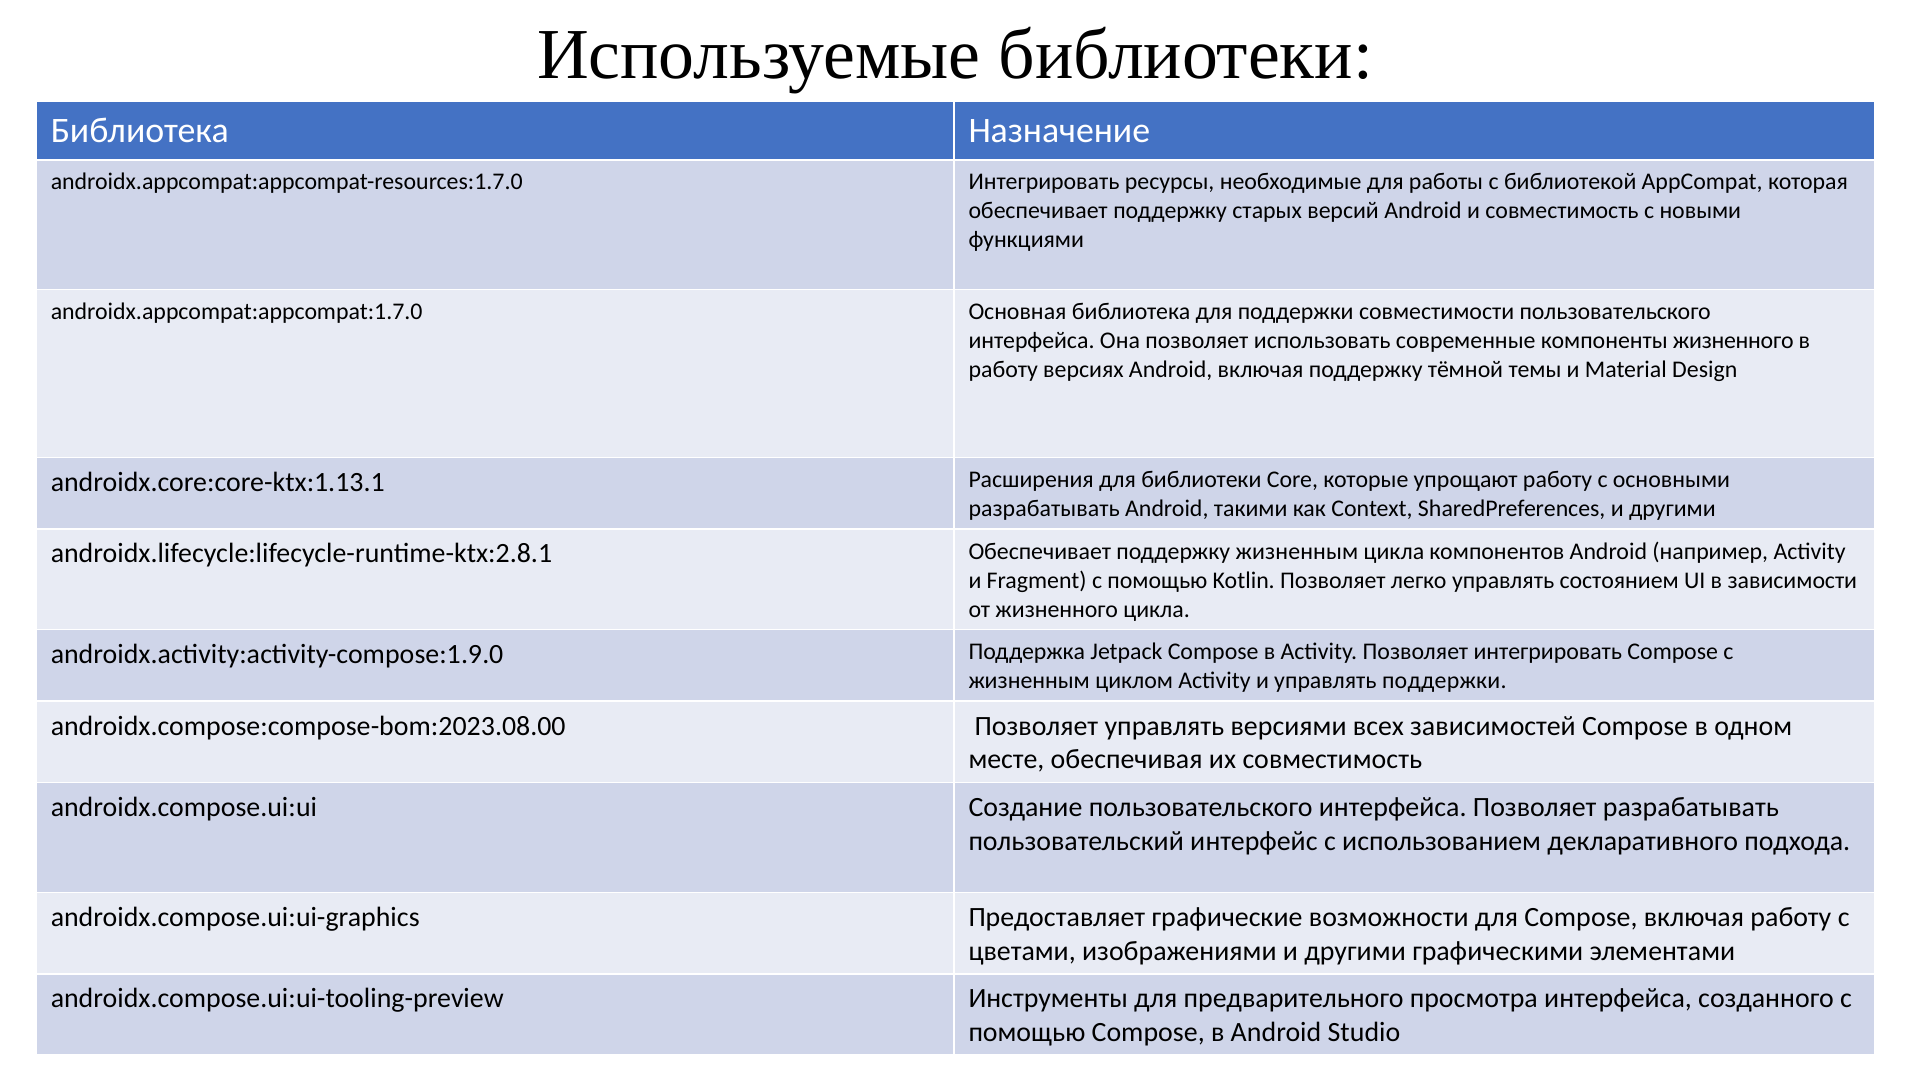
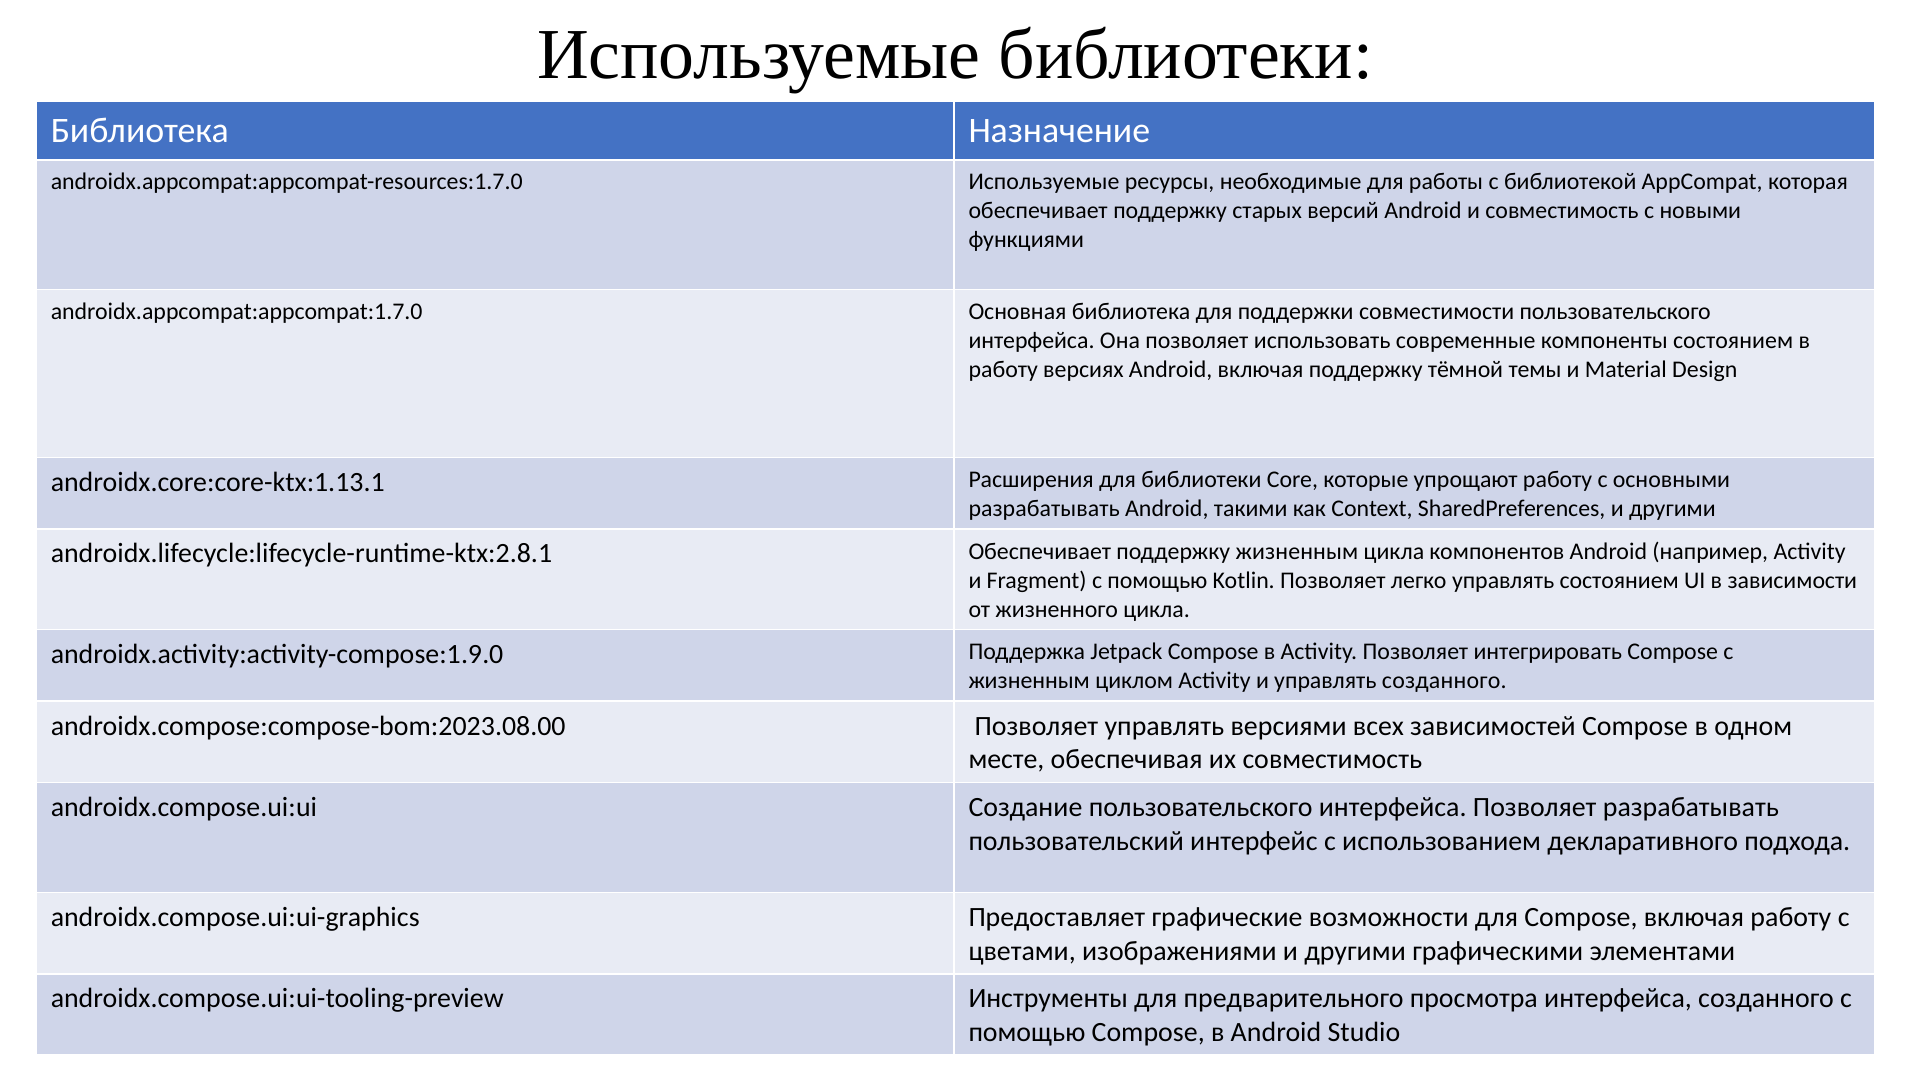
androidx.appcompat:appcompat-resources:1.7.0 Интегрировать: Интегрировать -> Используемые
компоненты жизненного: жизненного -> состоянием
управлять поддержки: поддержки -> созданного
